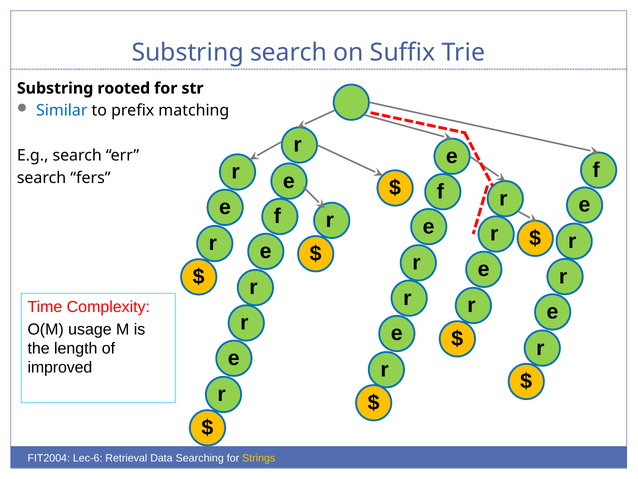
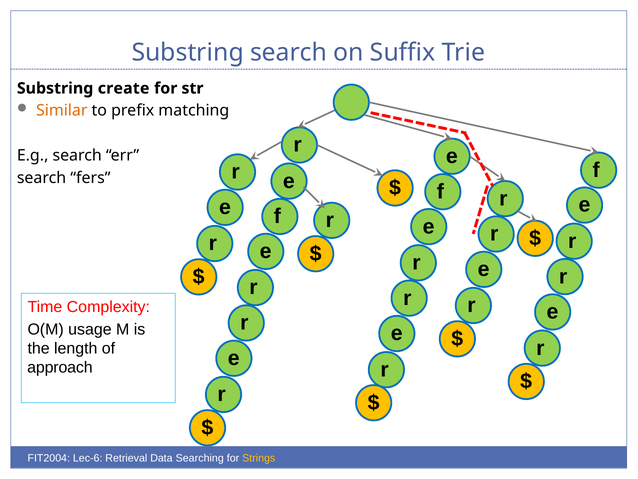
rooted: rooted -> create
Similar colour: blue -> orange
improved: improved -> approach
